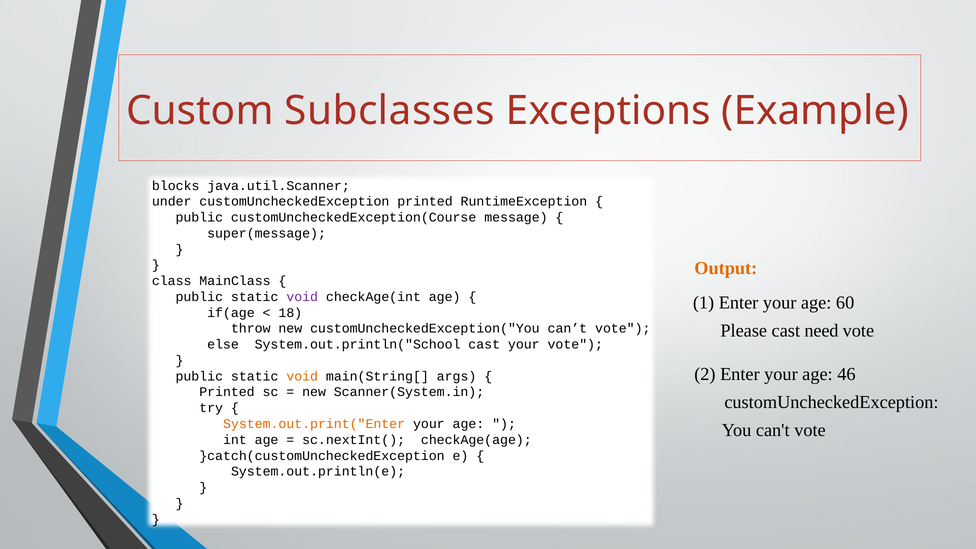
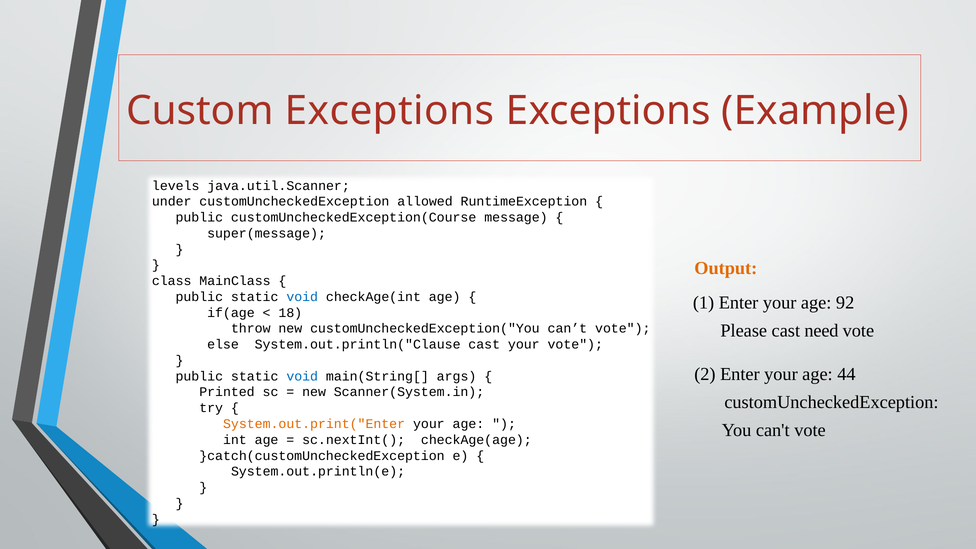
Custom Subclasses: Subclasses -> Exceptions
blocks: blocks -> levels
customUncheckedException printed: printed -> allowed
void at (302, 297) colour: purple -> blue
60: 60 -> 92
System.out.println("School: System.out.println("School -> System.out.println("Clause
46: 46 -> 44
void at (302, 376) colour: orange -> blue
